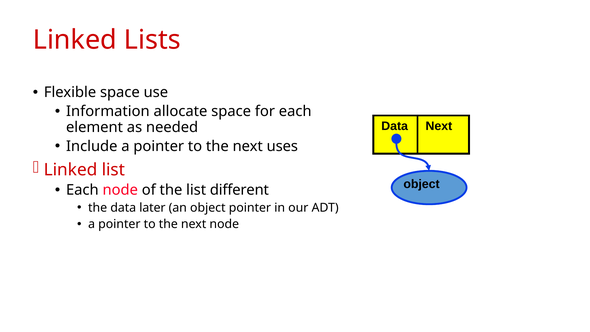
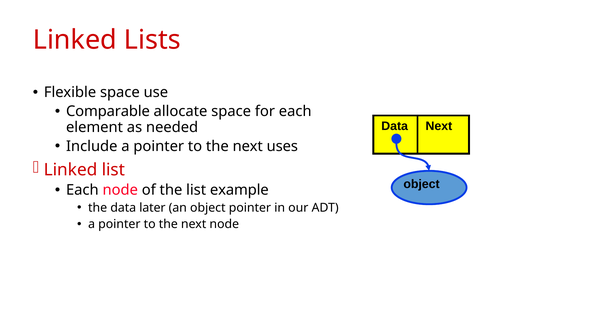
Information: Information -> Comparable
different: different -> example
